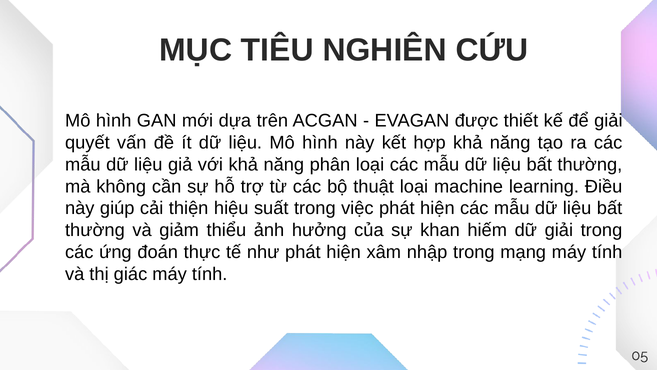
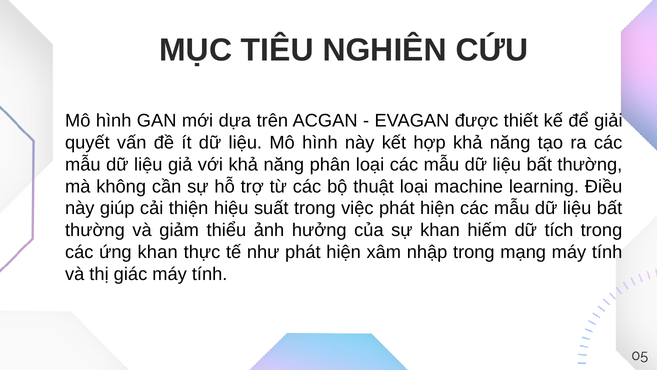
dữ giải: giải -> tích
ứng đoán: đoán -> khan
